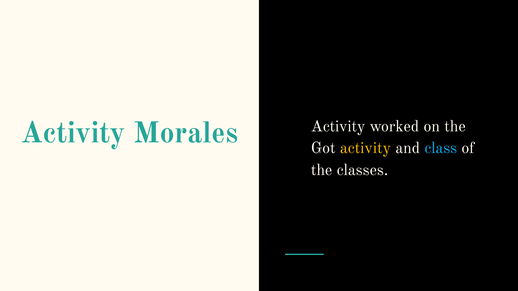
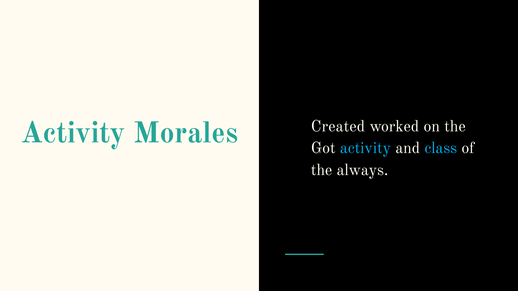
Morales Activity: Activity -> Created
activity at (365, 148) colour: yellow -> light blue
classes: classes -> always
